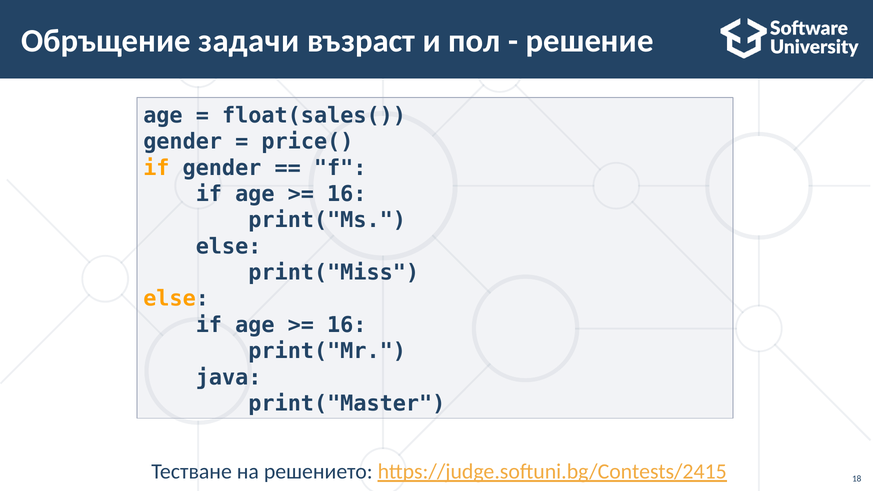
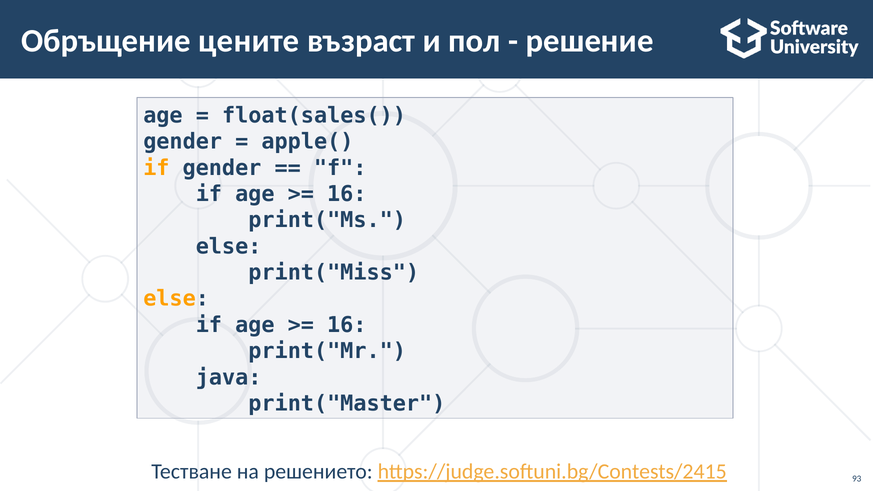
задачи: задачи -> цените
price(: price( -> apple(
18: 18 -> 93
